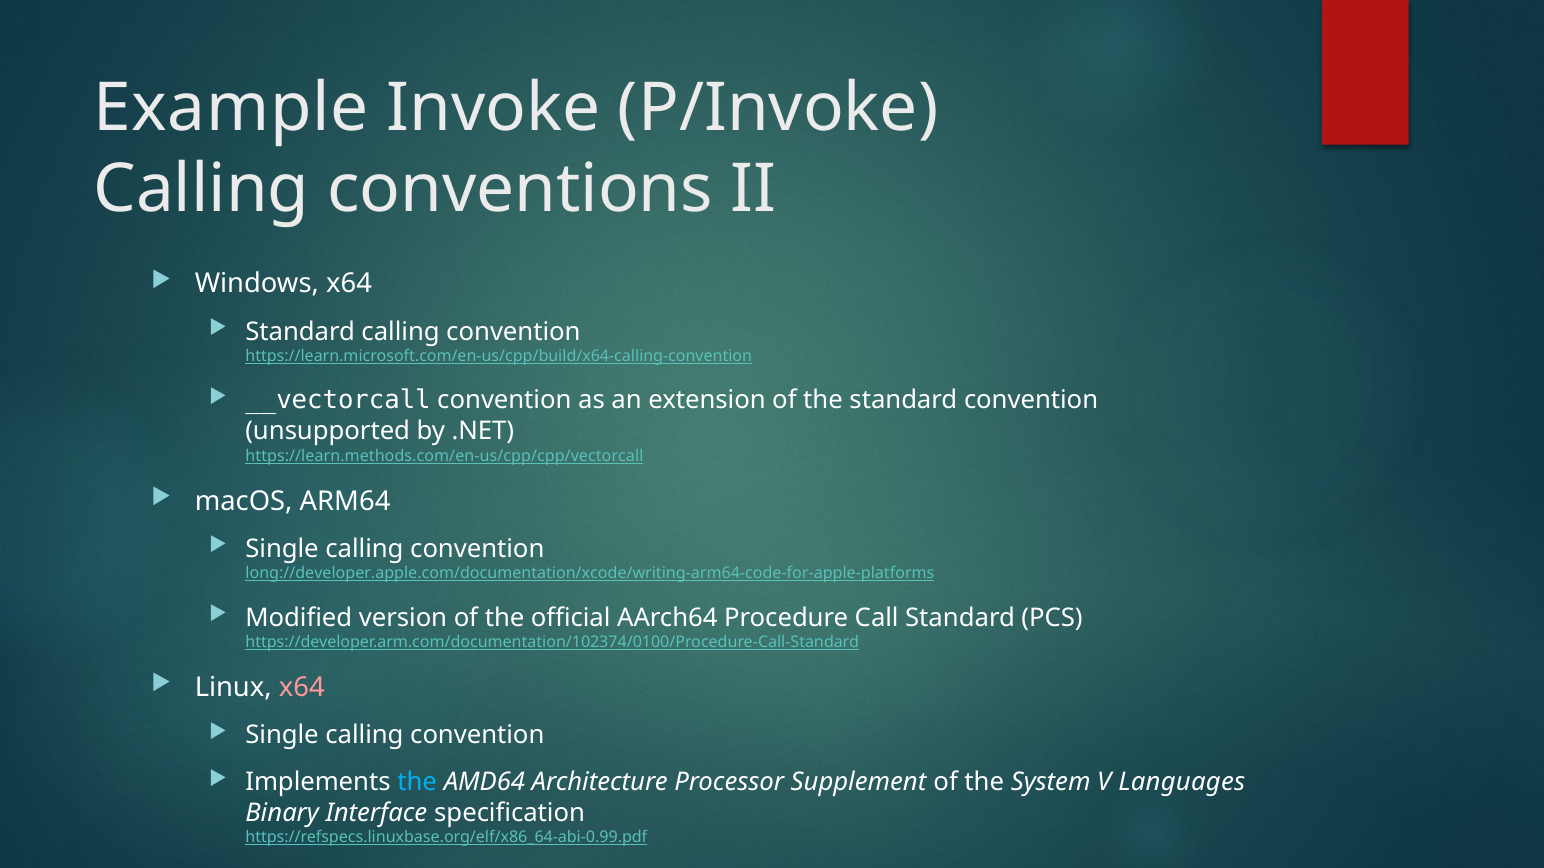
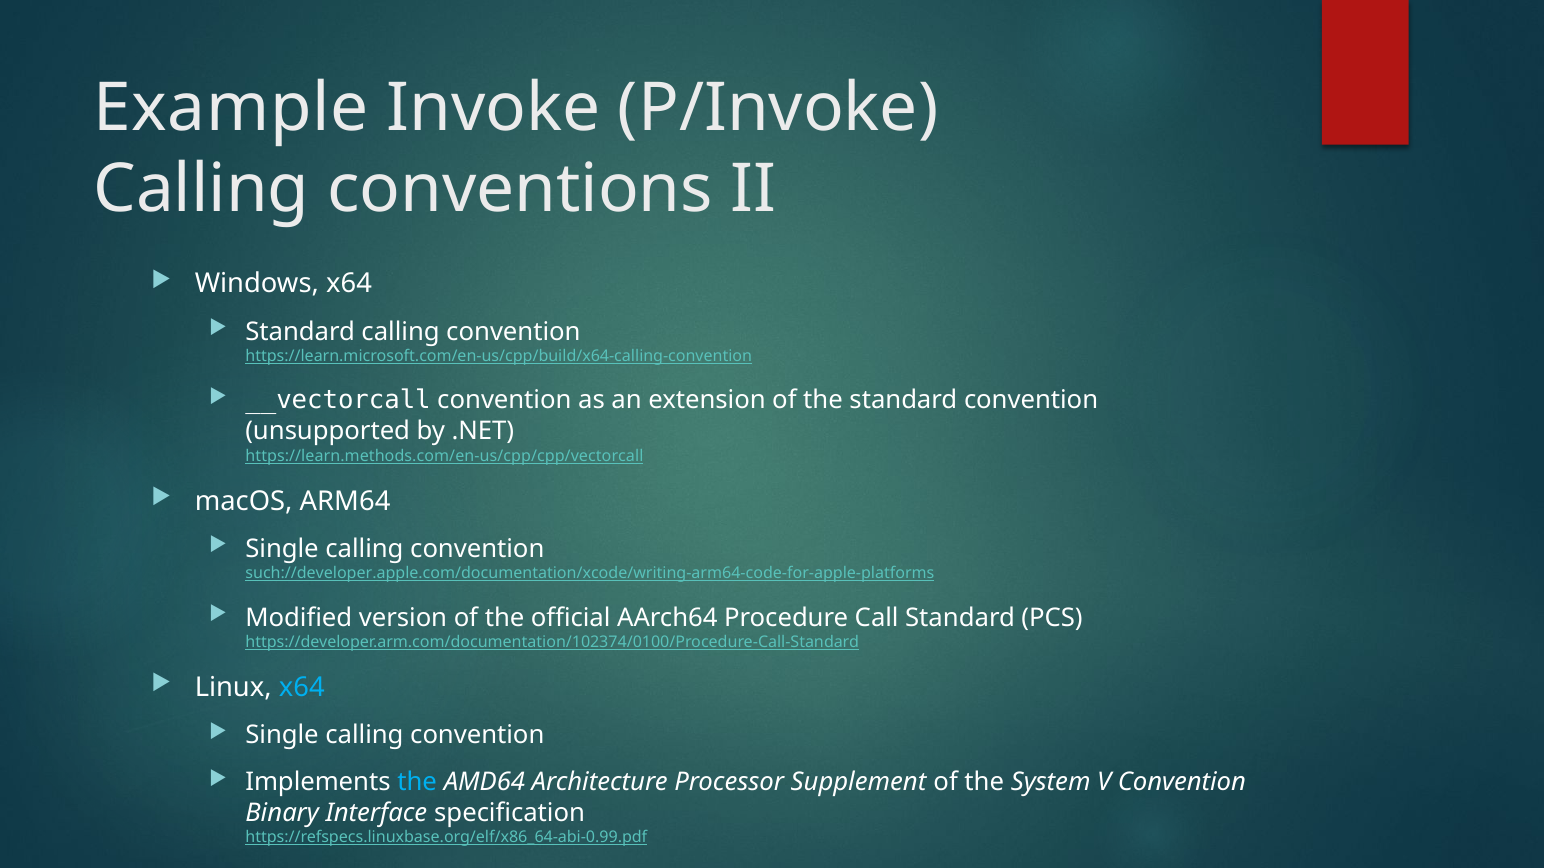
long://developer.apple.com/documentation/xcode/writing-arm64-code-for-apple-platforms: long://developer.apple.com/documentation/xcode/writing-arm64-code-for-apple-platforms -> such://developer.apple.com/documentation/xcode/writing-arm64-code-for-apple-platforms
x64 at (302, 688) colour: pink -> light blue
V Languages: Languages -> Convention
